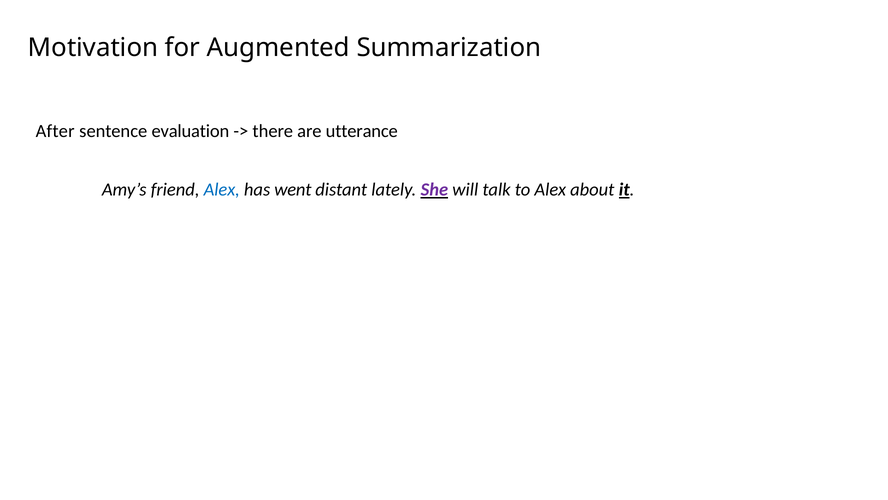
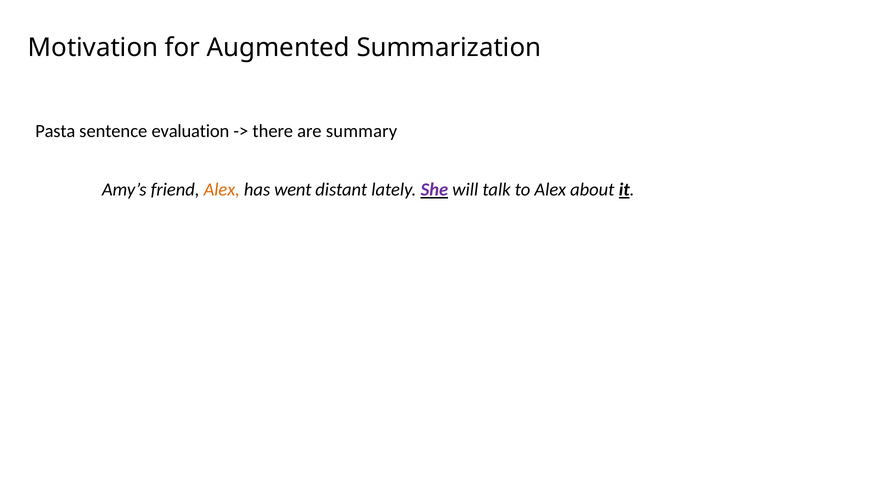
After: After -> Pasta
utterance: utterance -> summary
Alex at (222, 190) colour: blue -> orange
